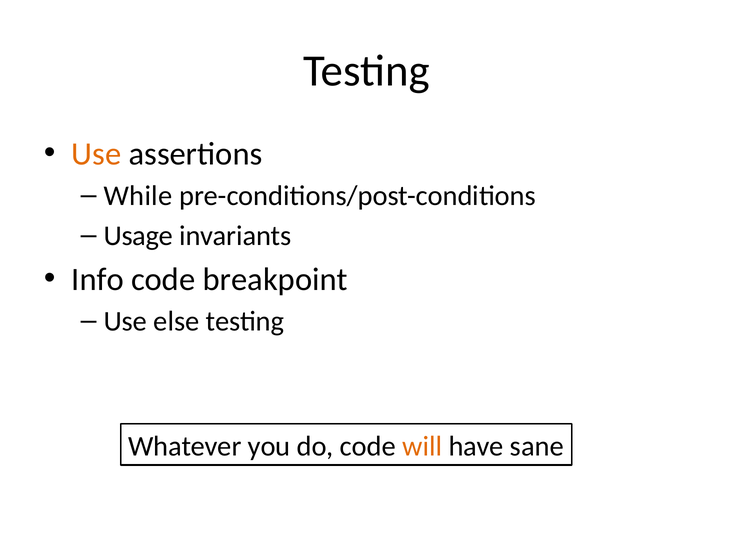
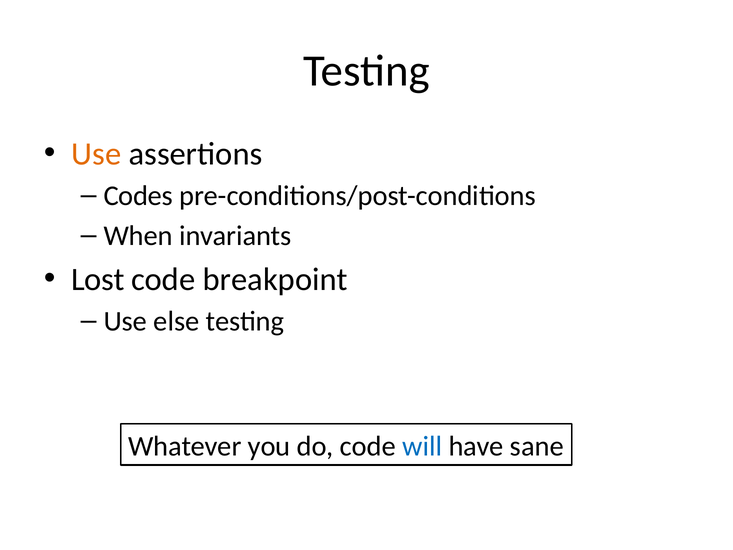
While: While -> Codes
Usage: Usage -> When
Info: Info -> Lost
will colour: orange -> blue
